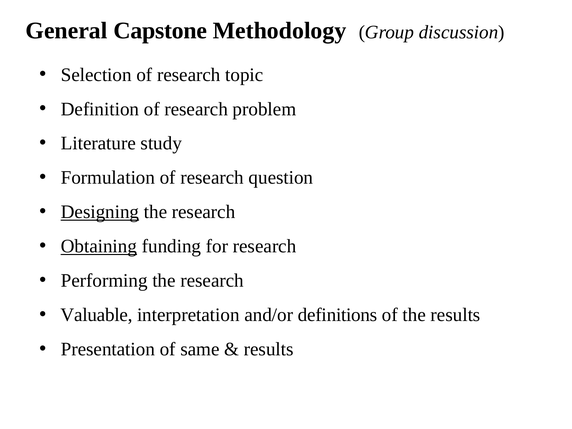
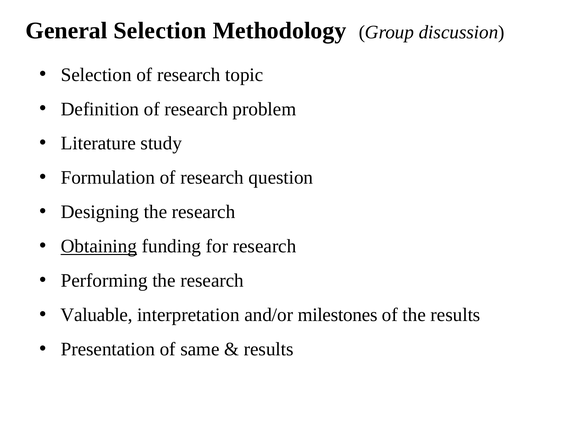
General Capstone: Capstone -> Selection
Designing underline: present -> none
definitions: definitions -> milestones
